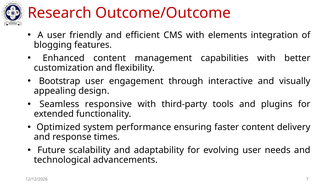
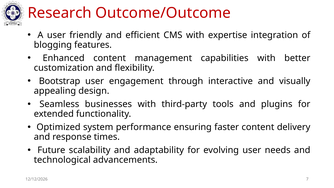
elements: elements -> expertise
responsive: responsive -> businesses
